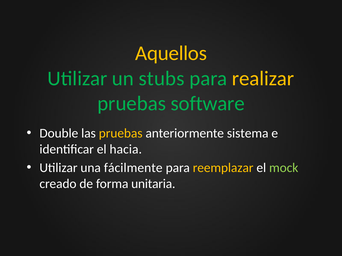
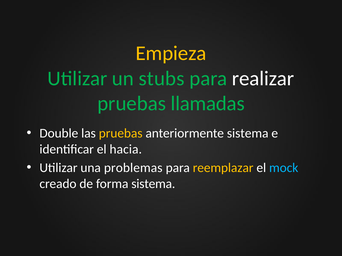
Aquellos: Aquellos -> Empieza
realizar colour: yellow -> white
software: software -> llamadas
fácilmente: fácilmente -> problemas
mock colour: light green -> light blue
forma unitaria: unitaria -> sistema
